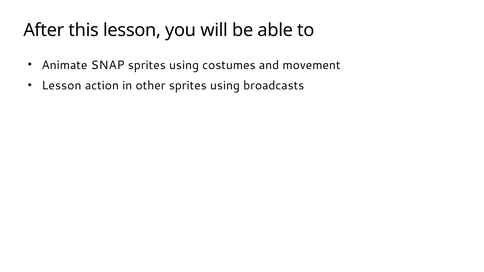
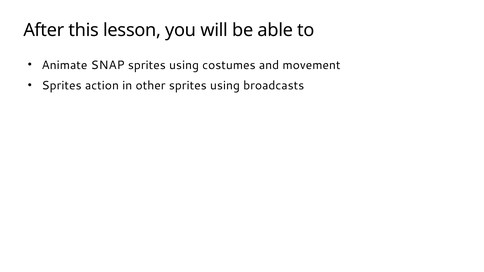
Lesson at (62, 86): Lesson -> Sprites
